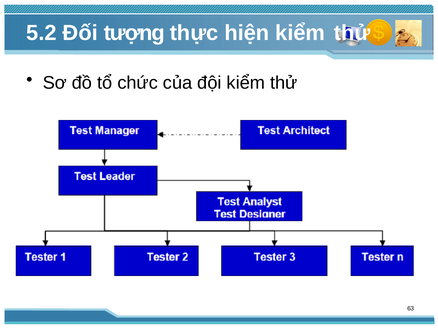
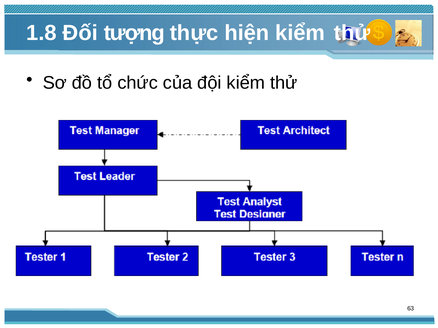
5.2: 5.2 -> 1.8
